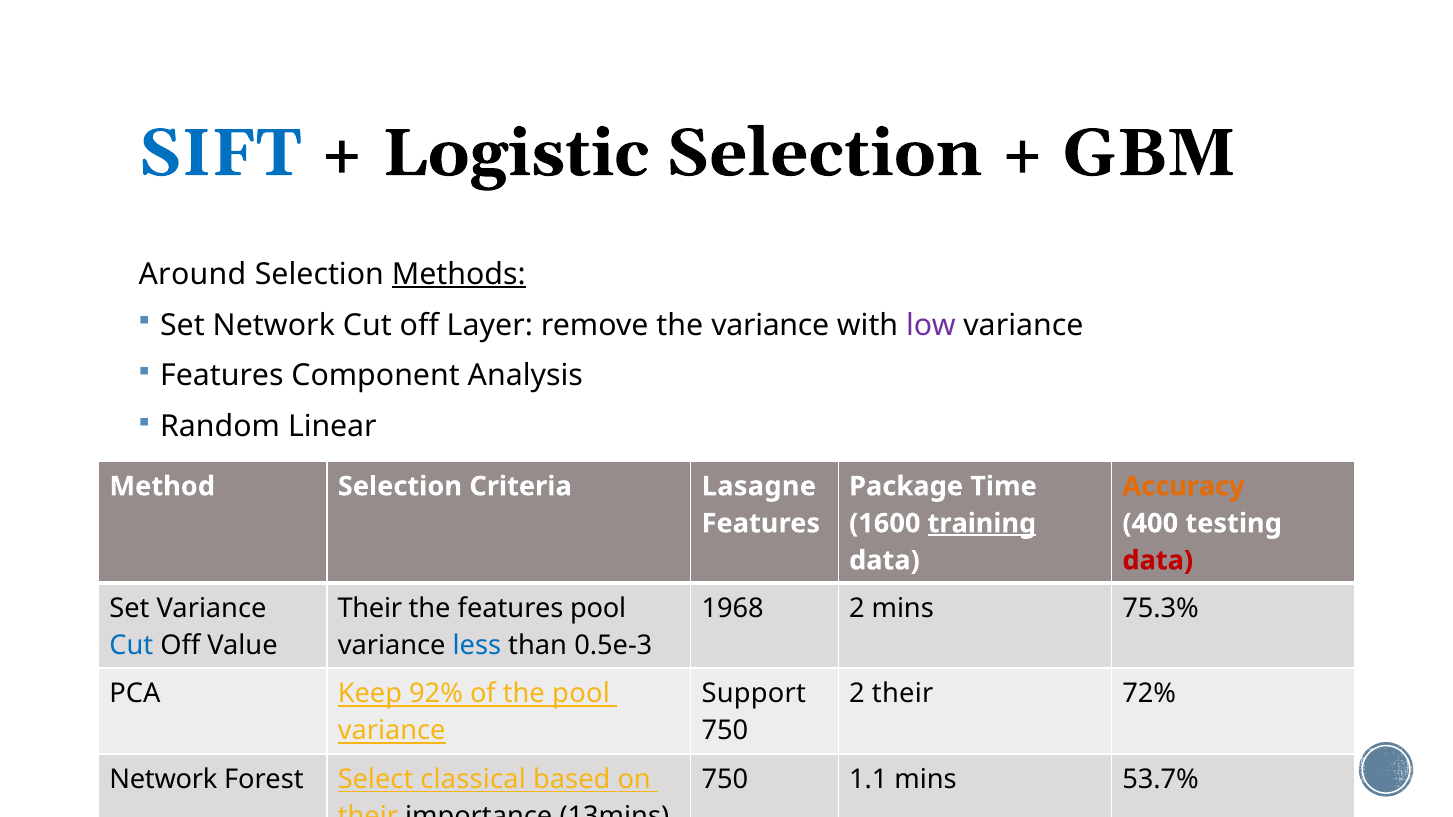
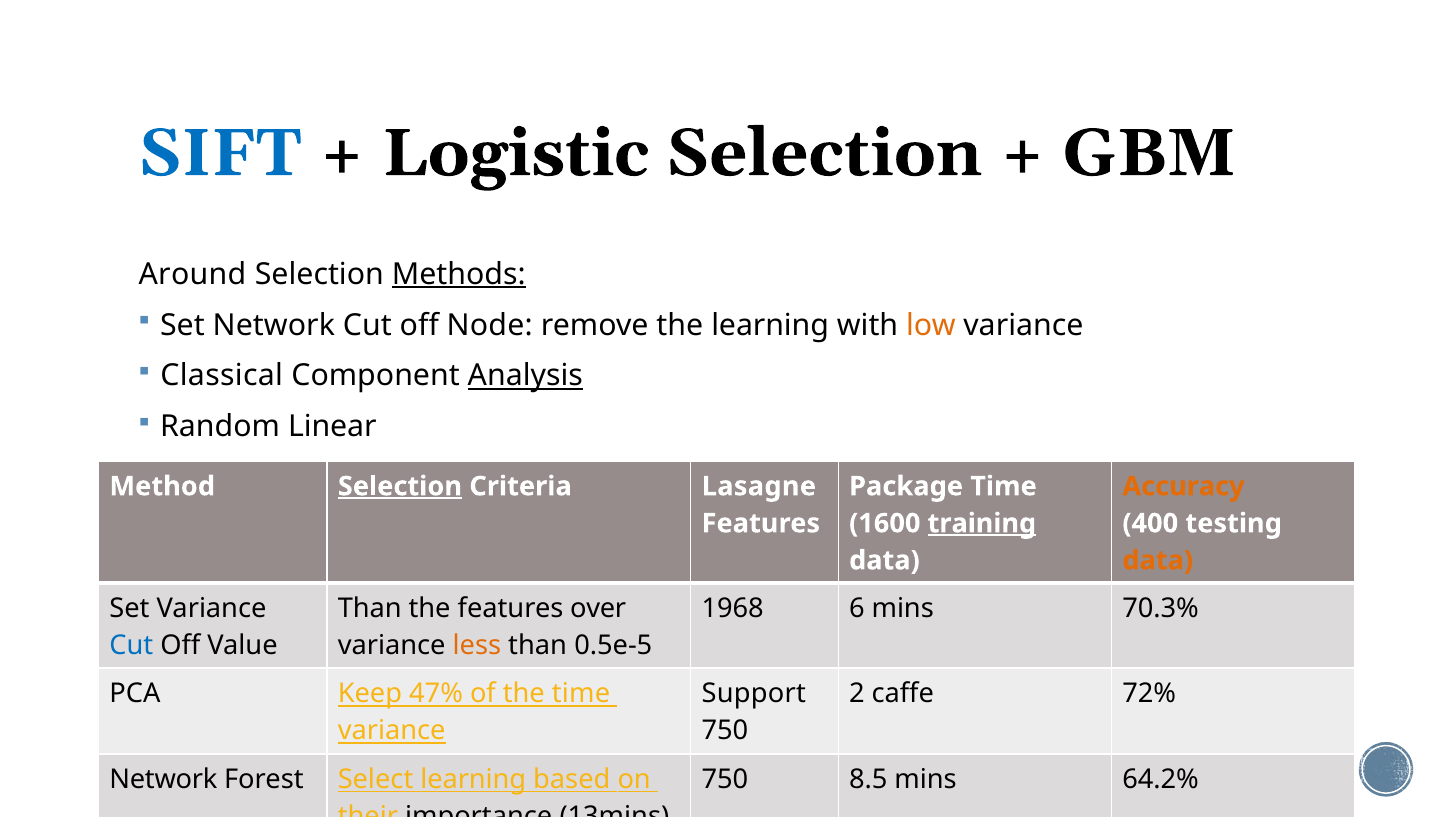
Layer: Layer -> Node
the variance: variance -> learning
low colour: purple -> orange
Features at (222, 376): Features -> Classical
Analysis underline: none -> present
Selection at (400, 487) underline: none -> present
data at (1158, 561) colour: red -> orange
Their at (370, 609): Their -> Than
features pool: pool -> over
1968 2: 2 -> 6
75.3%: 75.3% -> 70.3%
less colour: blue -> orange
0.5e-3: 0.5e-3 -> 0.5e-5
92%: 92% -> 47%
the pool: pool -> time
2 their: their -> caffe
Select classical: classical -> learning
1.1: 1.1 -> 8.5
53.7%: 53.7% -> 64.2%
